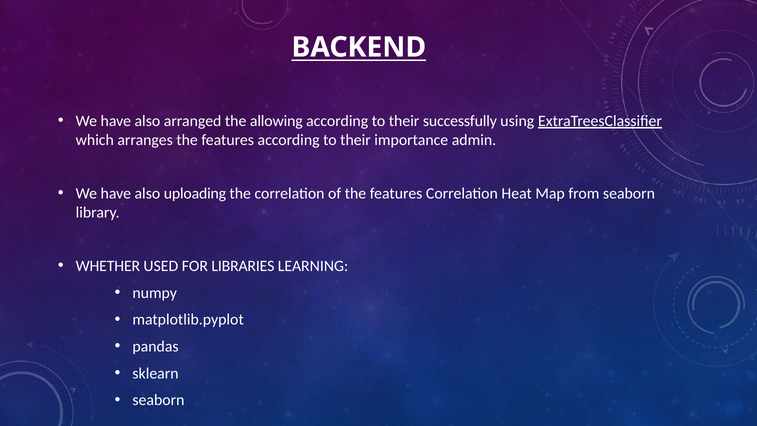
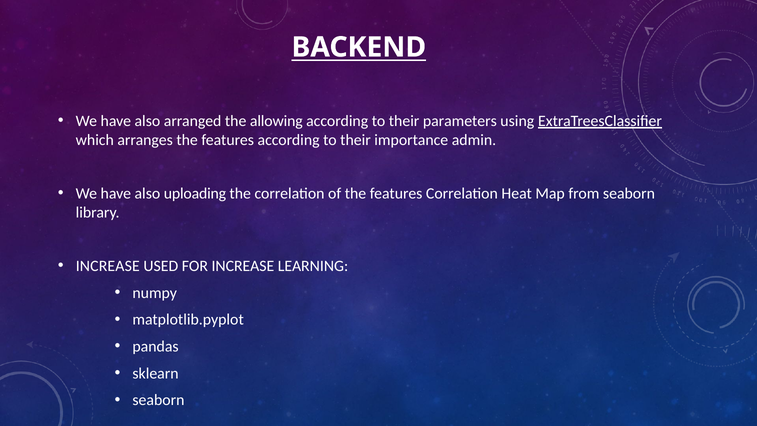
successfully: successfully -> parameters
WHETHER at (108, 266): WHETHER -> INCREASE
FOR LIBRARIES: LIBRARIES -> INCREASE
